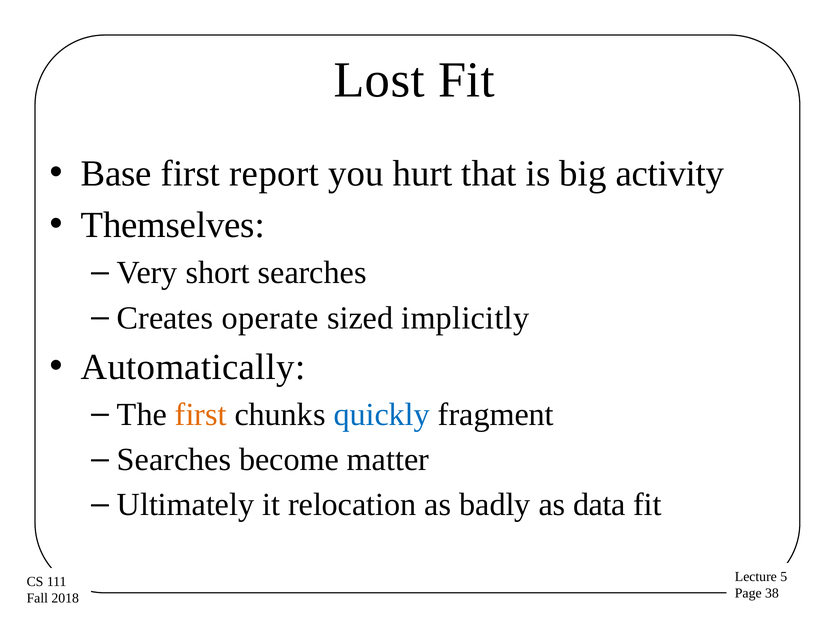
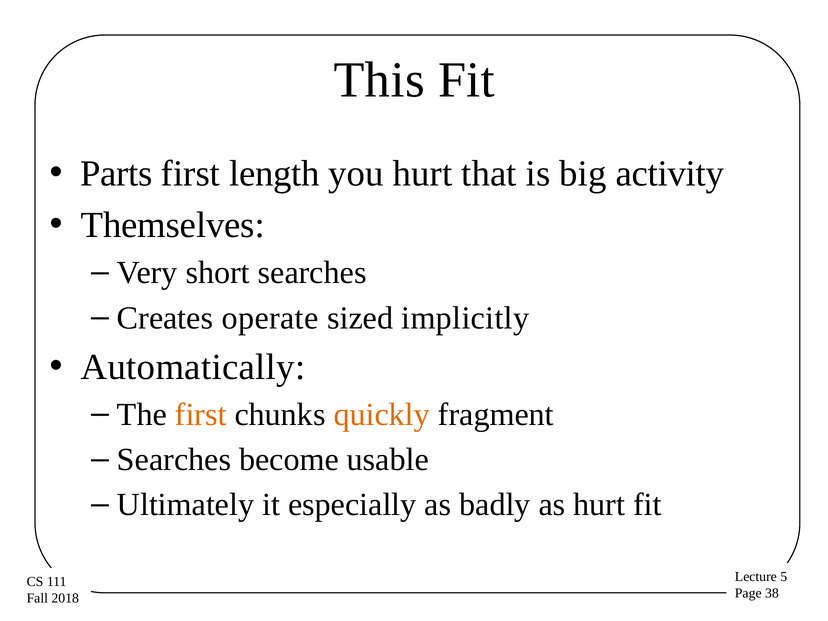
Lost: Lost -> This
Base: Base -> Parts
report: report -> length
quickly colour: blue -> orange
matter: matter -> usable
relocation: relocation -> especially
as data: data -> hurt
